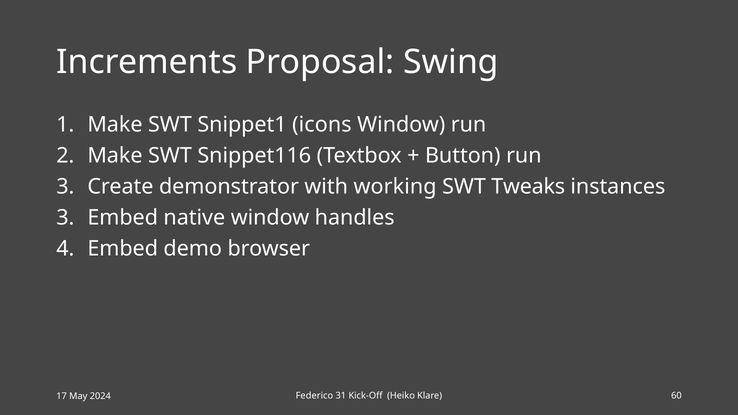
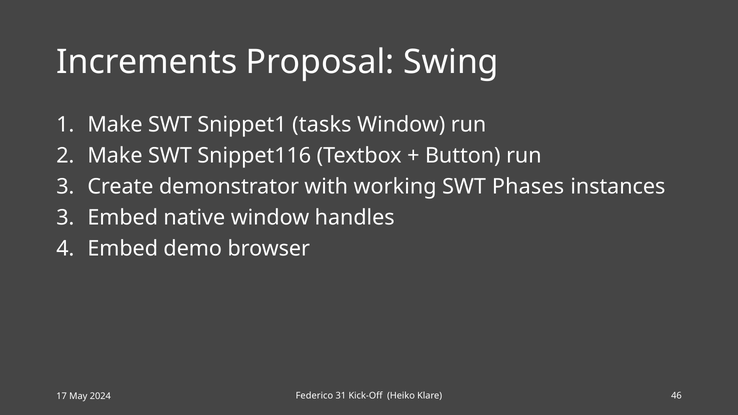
icons: icons -> tasks
Tweaks: Tweaks -> Phases
60: 60 -> 46
